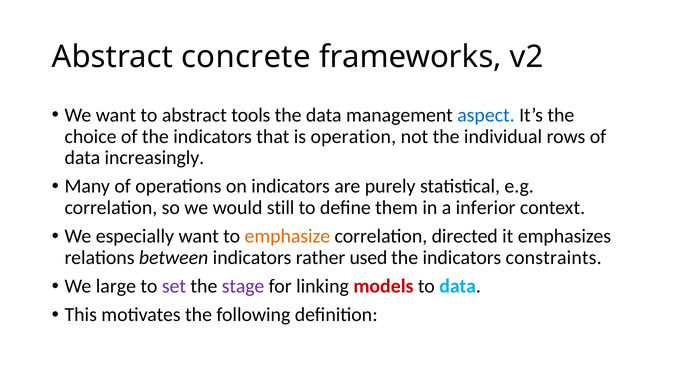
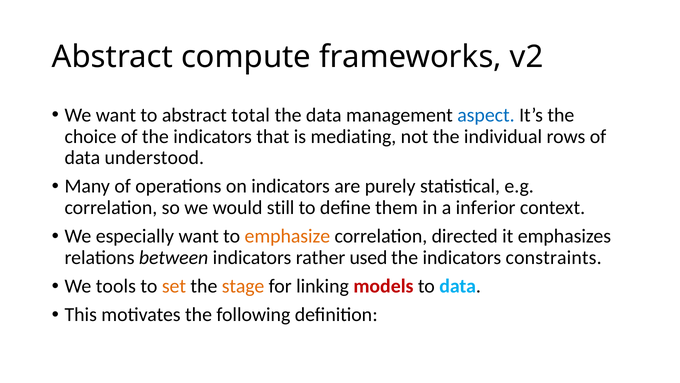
concrete: concrete -> compute
tools: tools -> total
operation: operation -> mediating
increasingly: increasingly -> understood
large: large -> tools
set colour: purple -> orange
stage colour: purple -> orange
